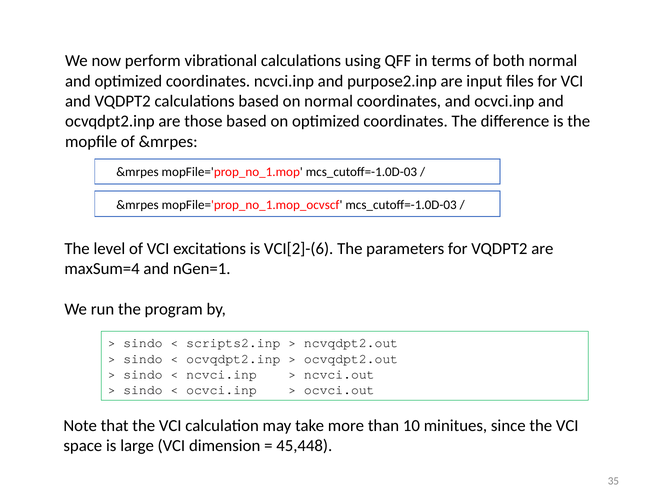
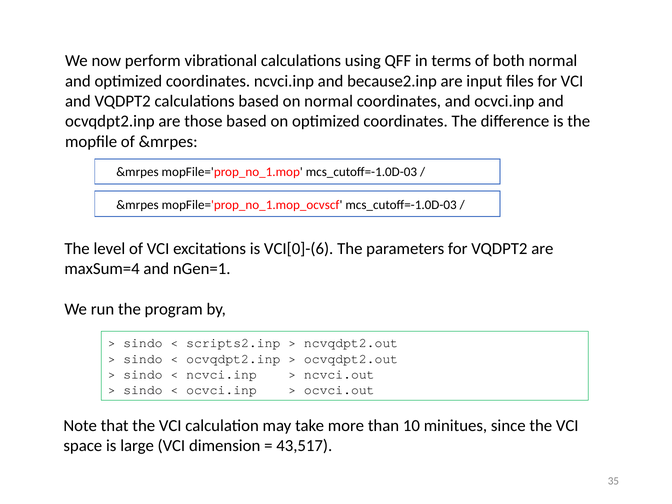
purpose2.inp: purpose2.inp -> because2.inp
VCI[2]-(6: VCI[2]-(6 -> VCI[0]-(6
45,448: 45,448 -> 43,517
